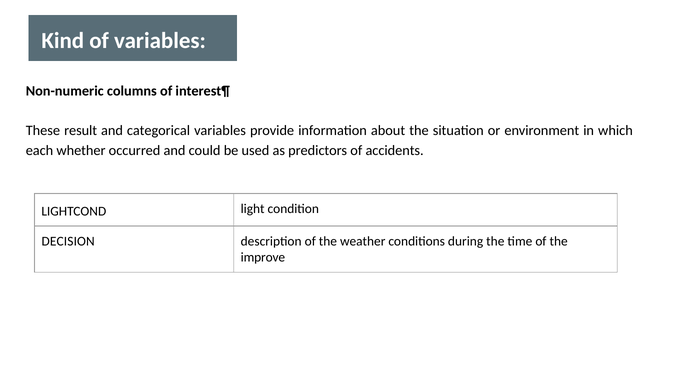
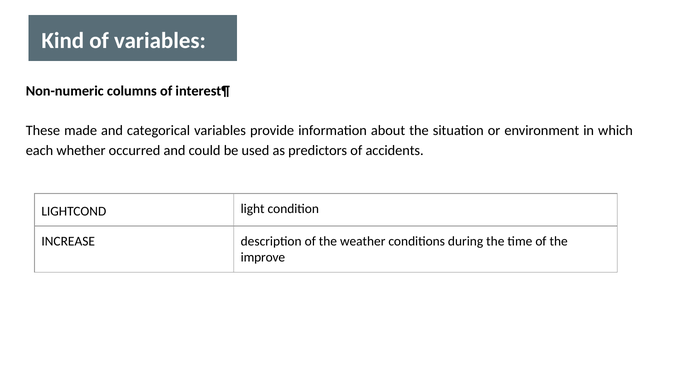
result: result -> made
DECISION: DECISION -> INCREASE
